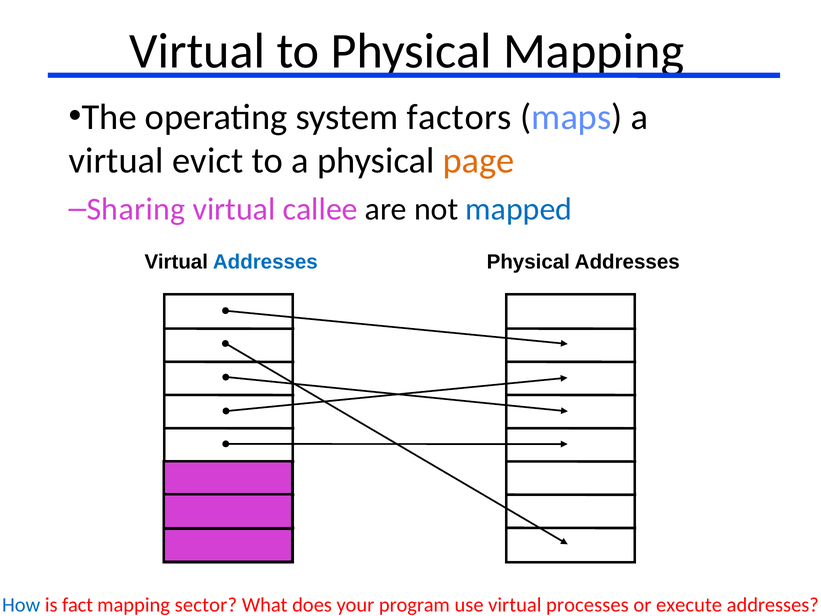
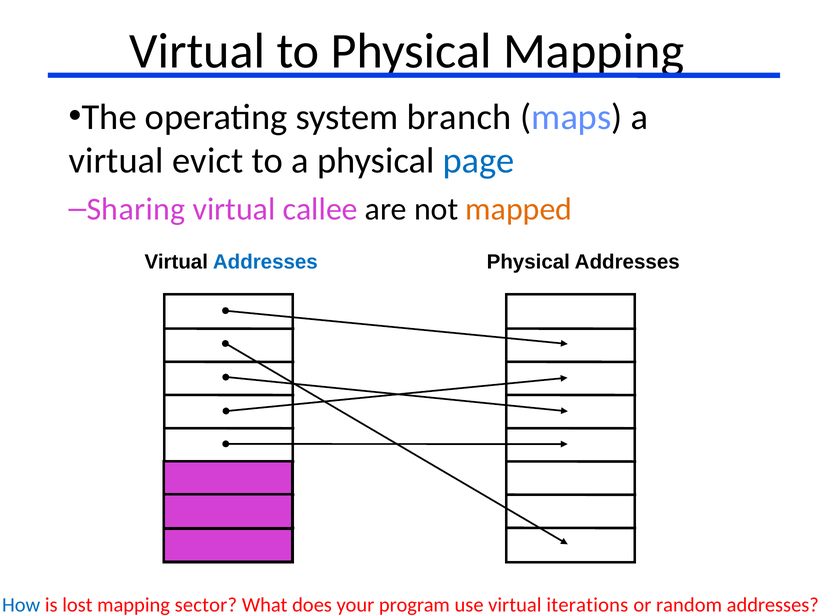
factors: factors -> branch
page colour: orange -> blue
mapped colour: blue -> orange
fact: fact -> lost
processes: processes -> iterations
execute: execute -> random
